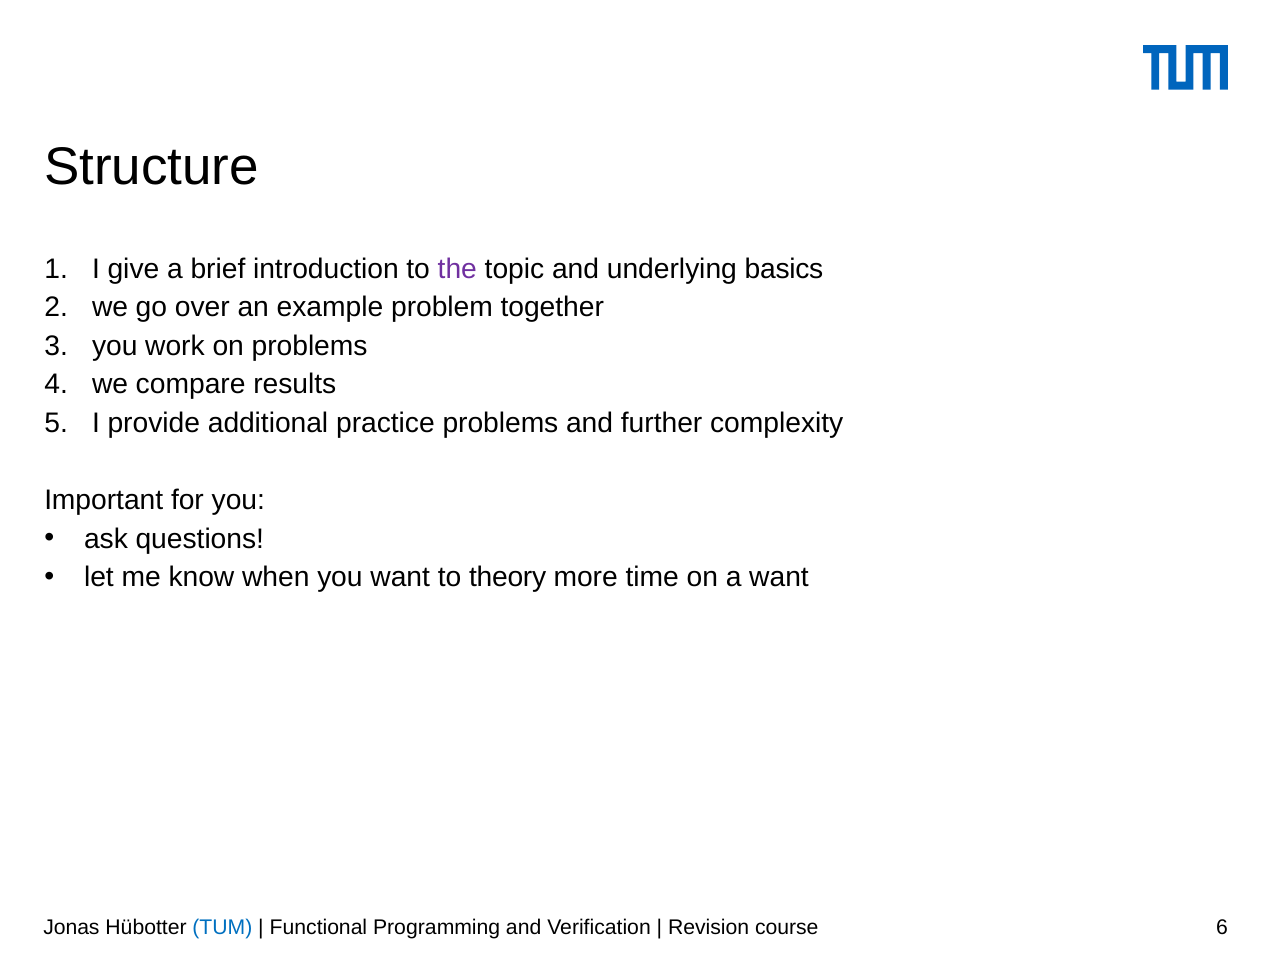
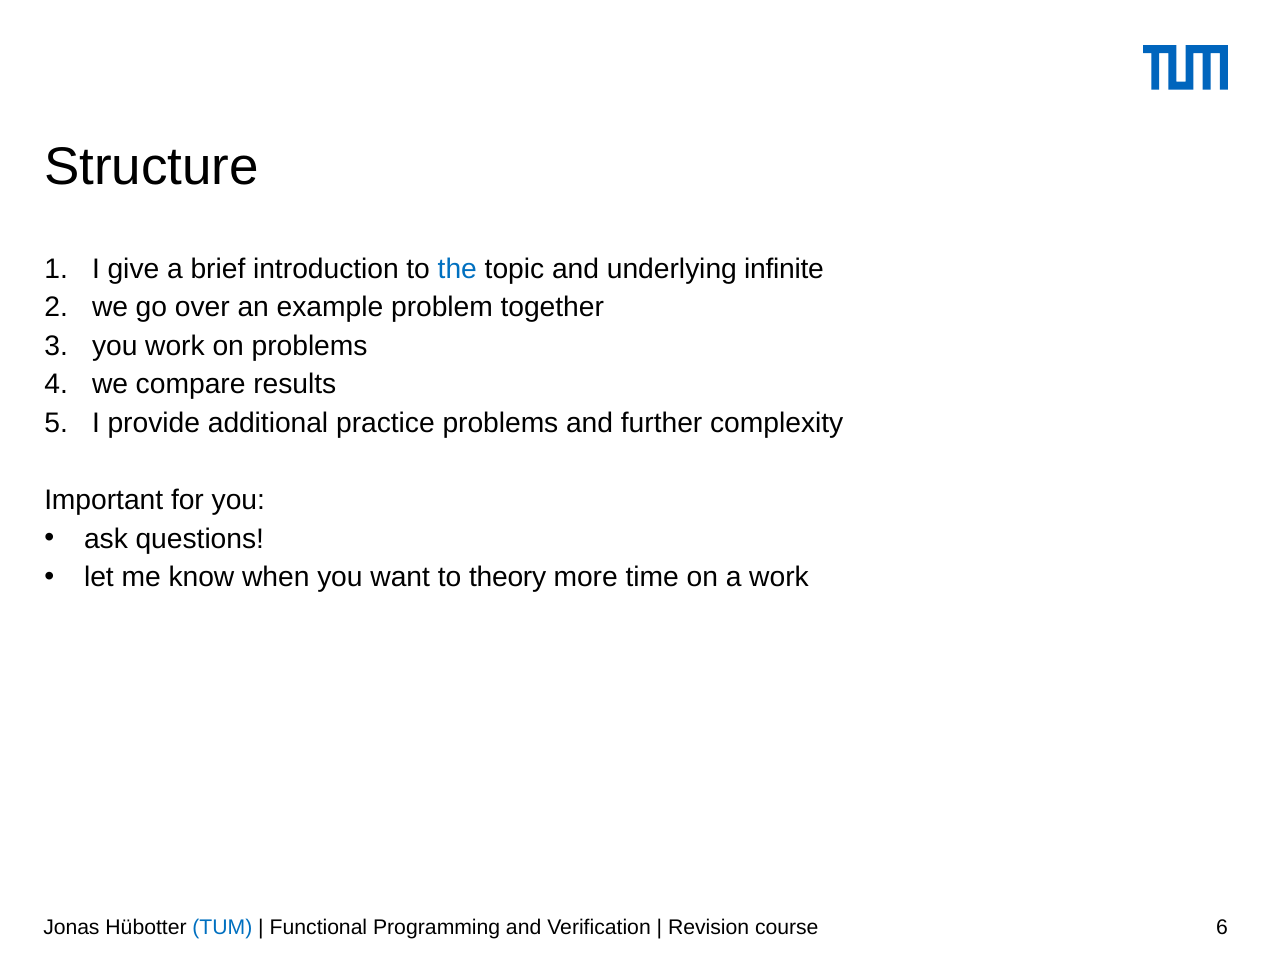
the colour: purple -> blue
basics: basics -> infinite
a want: want -> work
